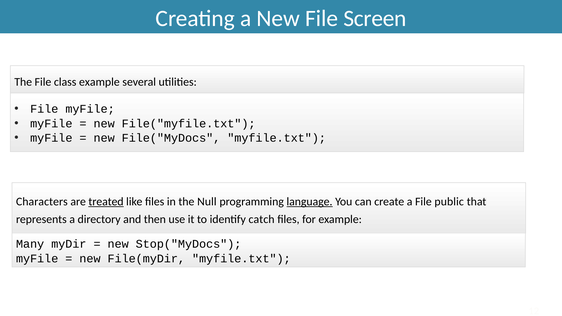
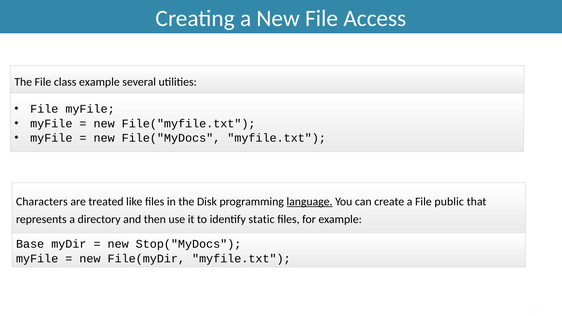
Screen: Screen -> Access
treated underline: present -> none
Null: Null -> Disk
catch: catch -> static
Many: Many -> Base
